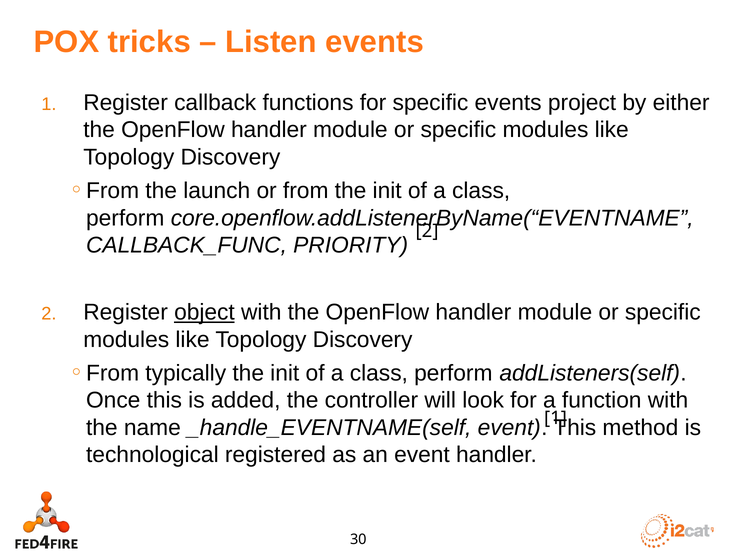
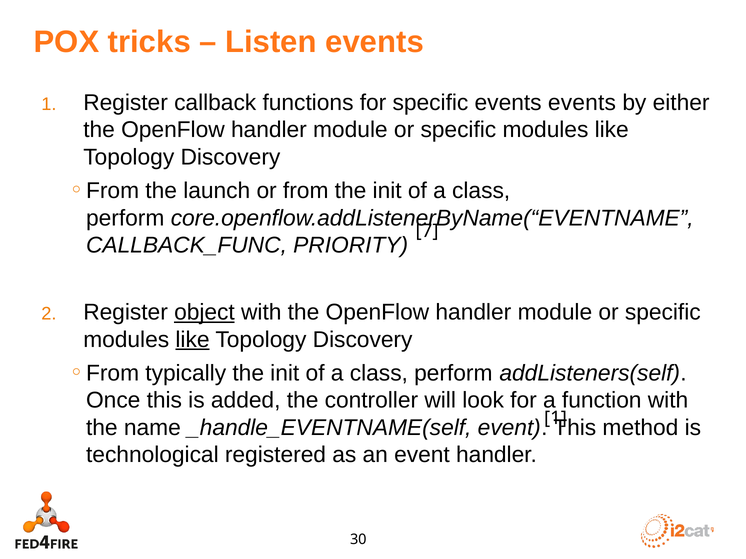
events project: project -> events
2 at (427, 231): 2 -> 7
like at (193, 340) underline: none -> present
